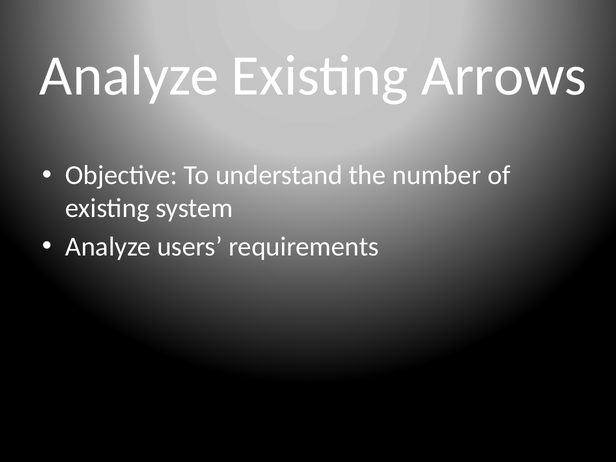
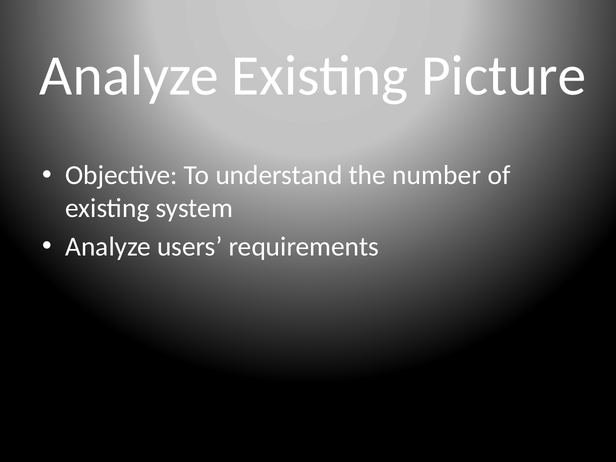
Arrows: Arrows -> Picture
